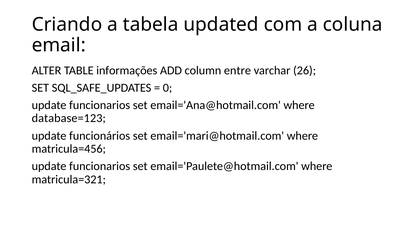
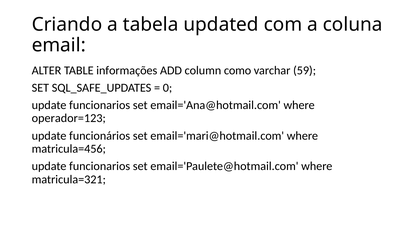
entre: entre -> como
26: 26 -> 59
database=123: database=123 -> operador=123
